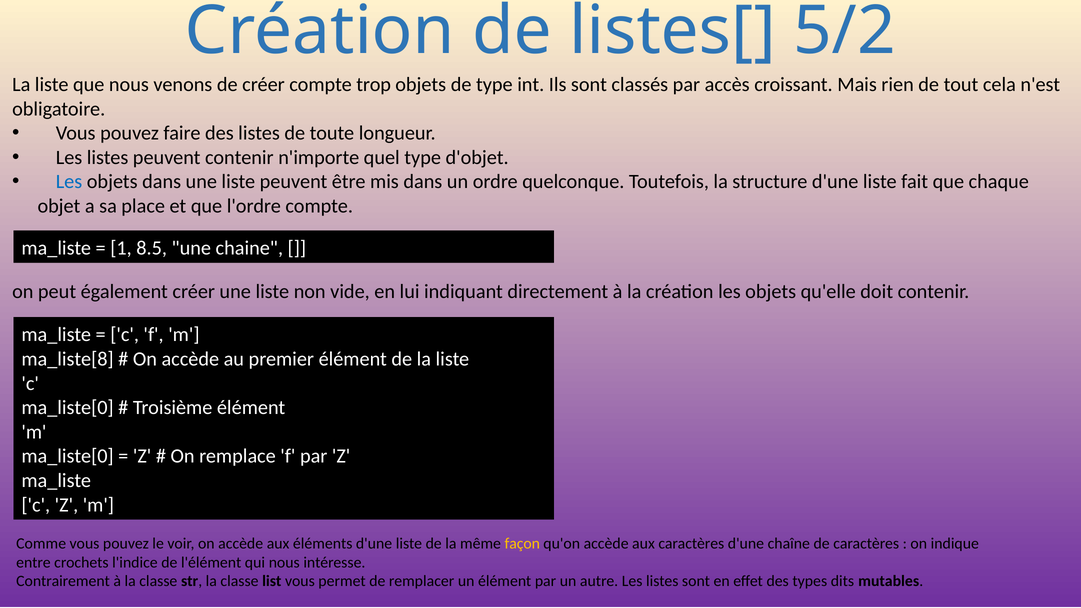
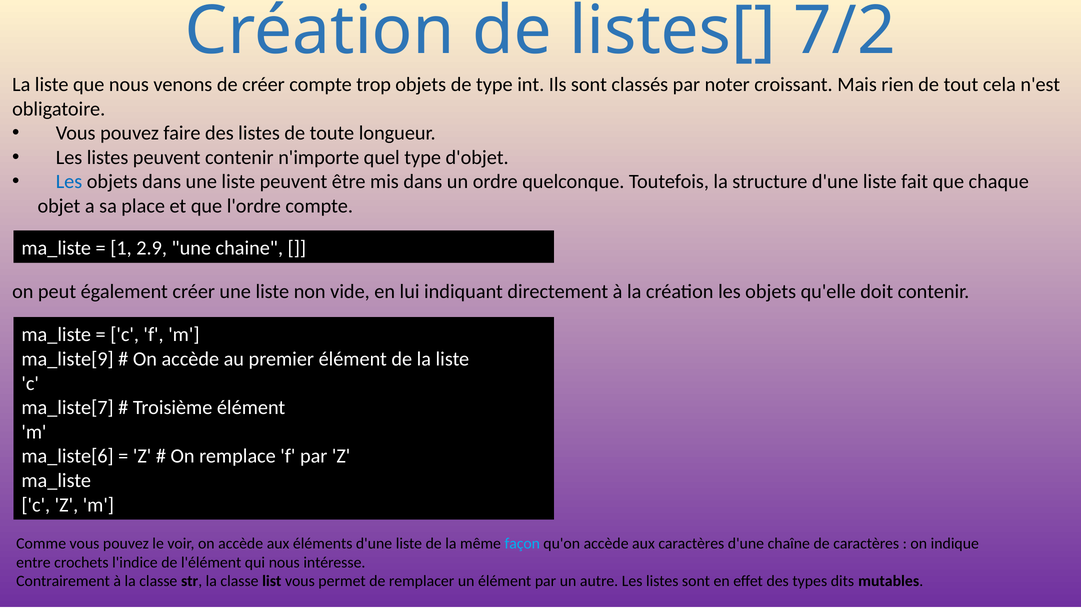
5/2: 5/2 -> 7/2
accès: accès -> noter
8.5: 8.5 -> 2.9
ma_liste[8: ma_liste[8 -> ma_liste[9
ma_liste[0 at (68, 408): ma_liste[0 -> ma_liste[7
ma_liste[0 at (68, 456): ma_liste[0 -> ma_liste[6
façon colour: yellow -> light blue
